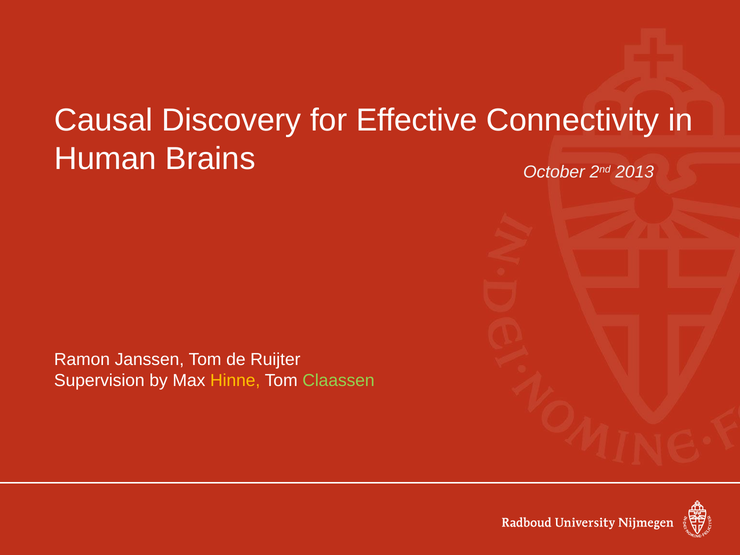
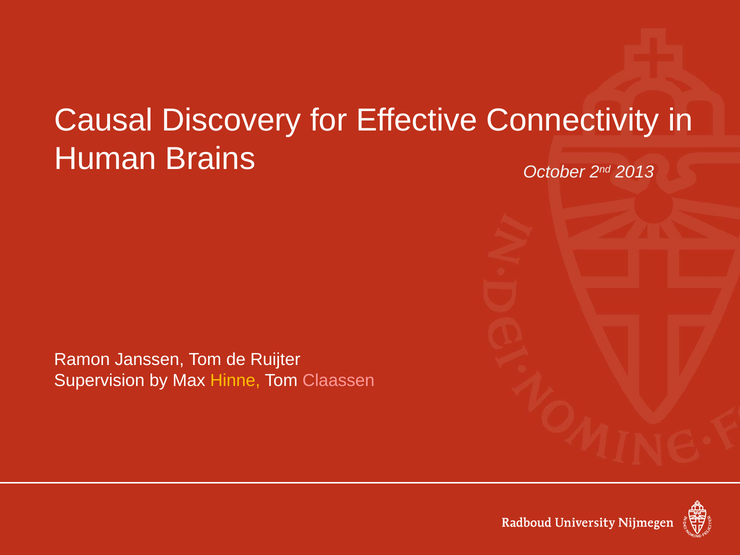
Claassen colour: light green -> pink
